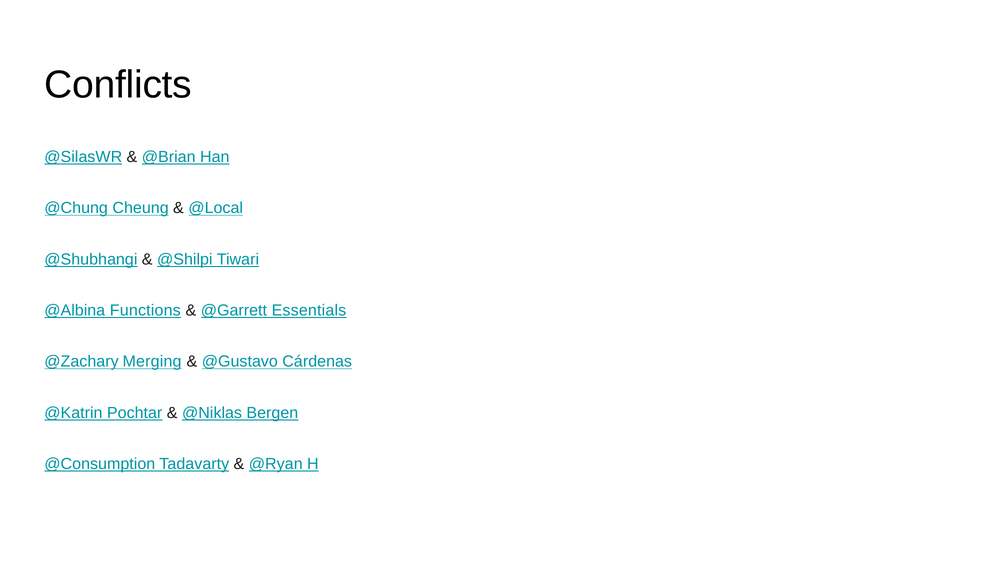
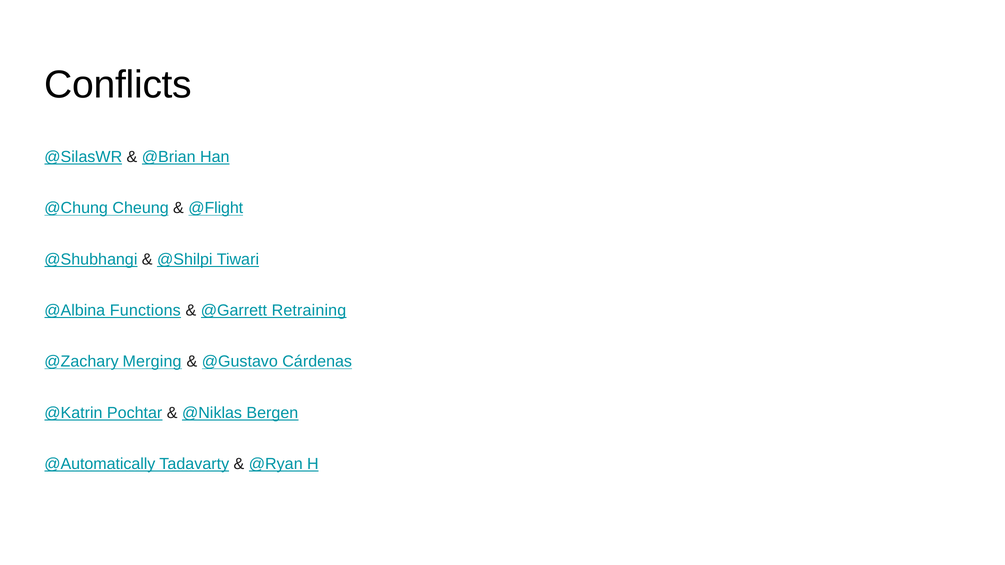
@Local: @Local -> @Flight
Essentials: Essentials -> Retraining
@Consumption: @Consumption -> @Automatically
